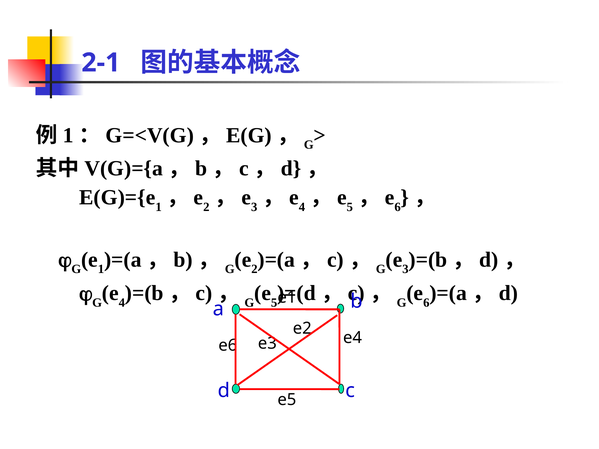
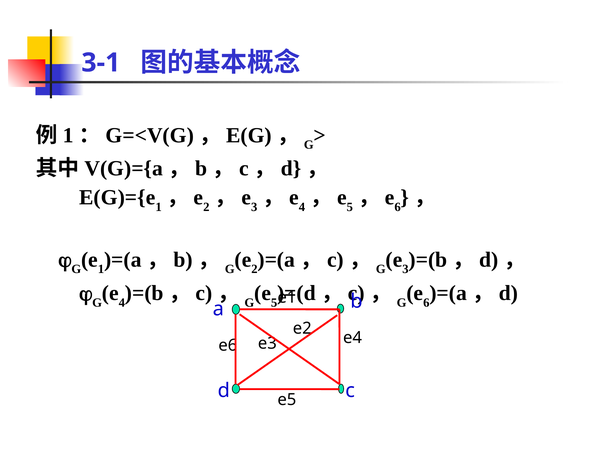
2-1: 2-1 -> 3-1
